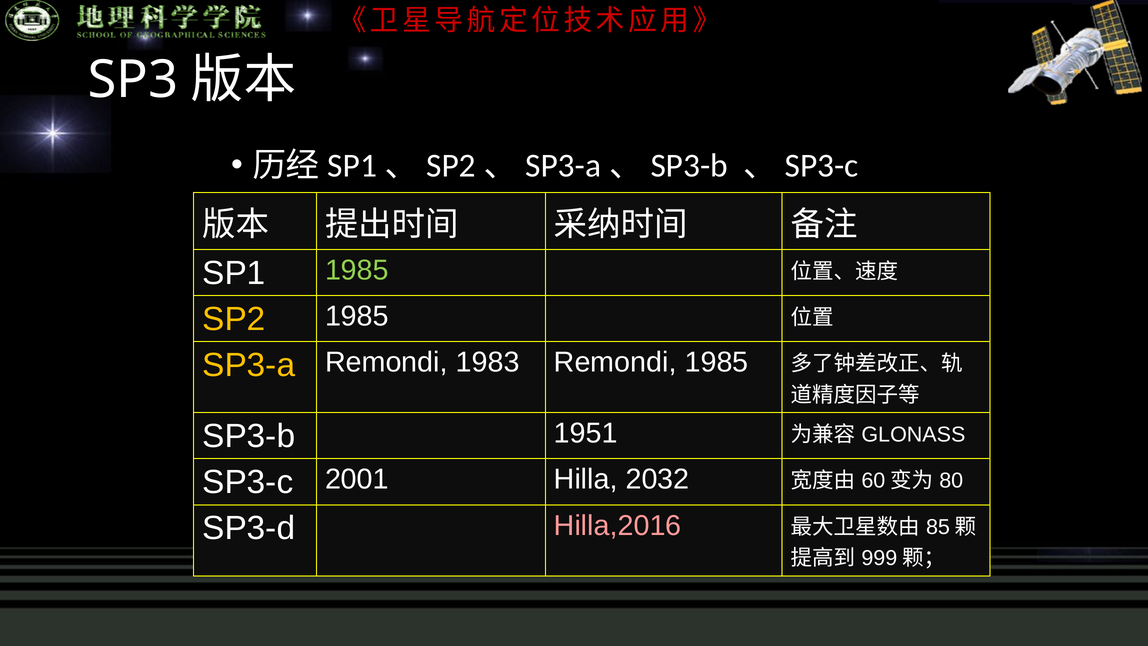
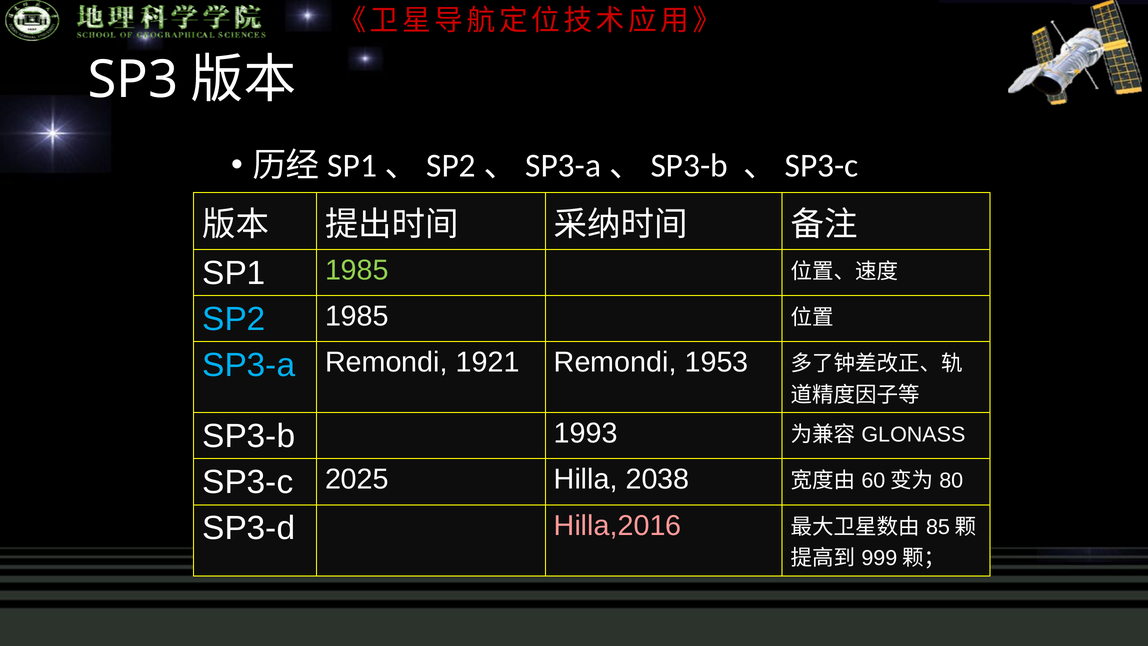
SP2 colour: yellow -> light blue
SP3-a colour: yellow -> light blue
1983: 1983 -> 1921
Remondi 1985: 1985 -> 1953
1951: 1951 -> 1993
2001: 2001 -> 2025
2032: 2032 -> 2038
